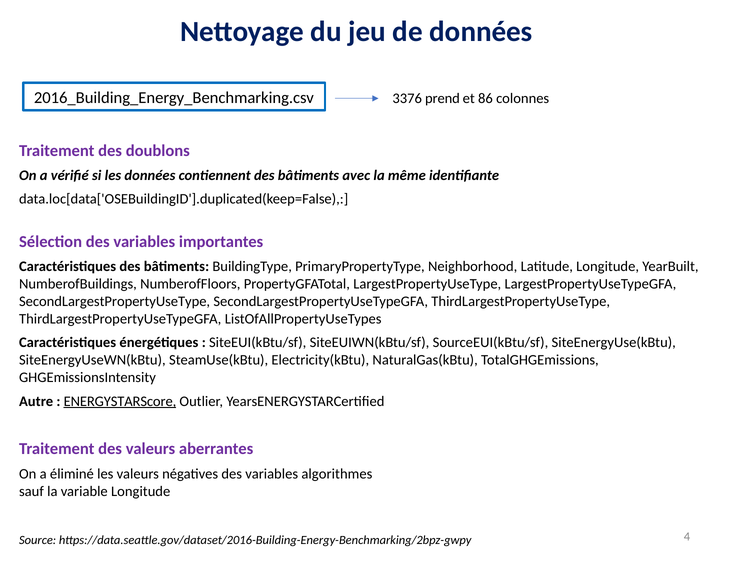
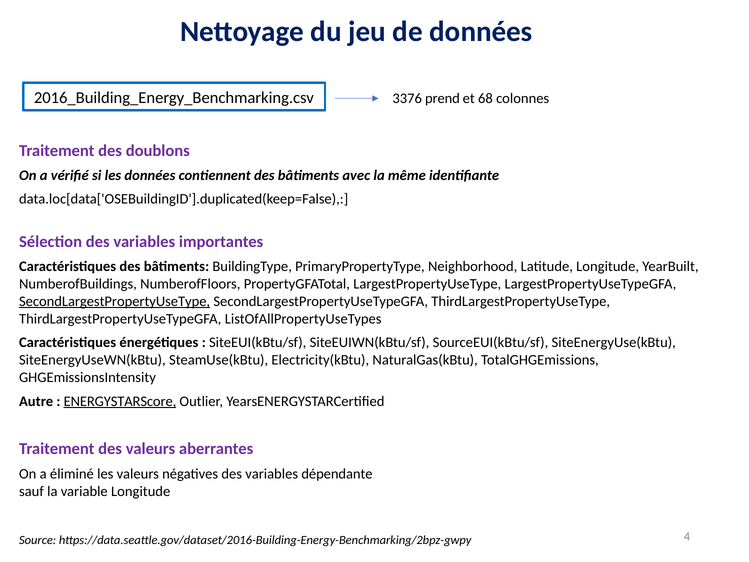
86: 86 -> 68
SecondLargestPropertyUseType underline: none -> present
algorithmes: algorithmes -> dépendante
